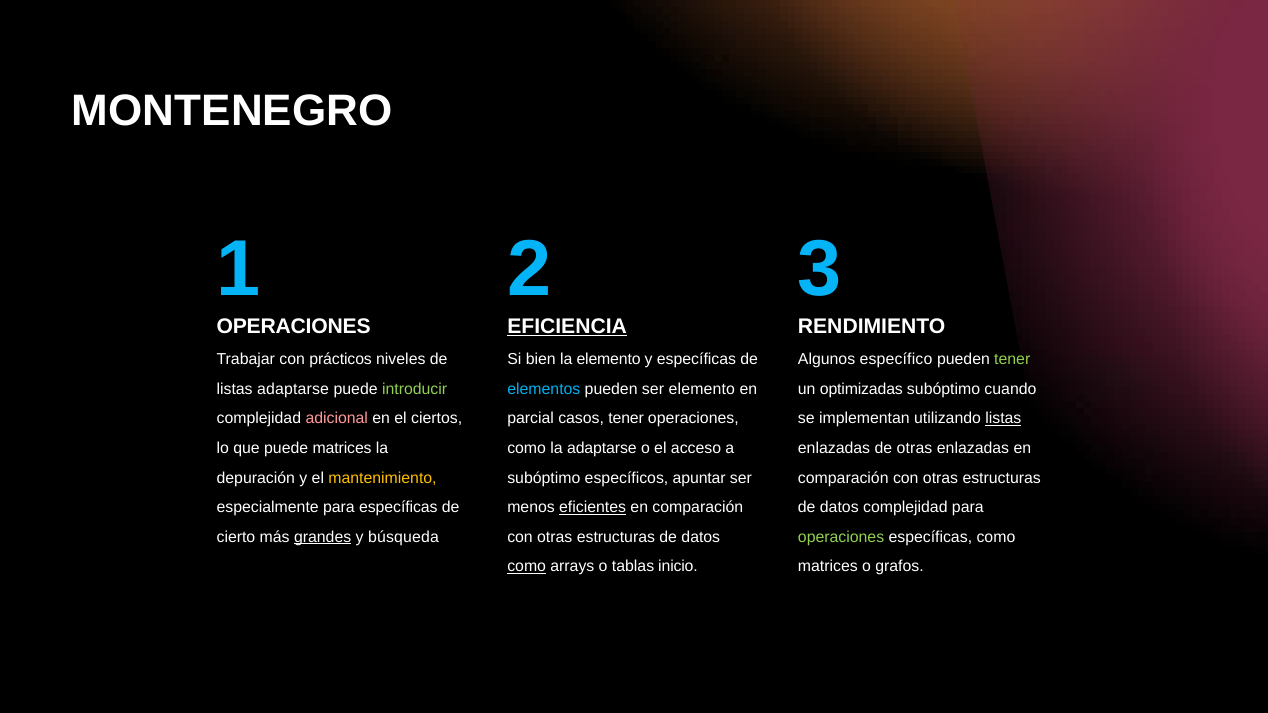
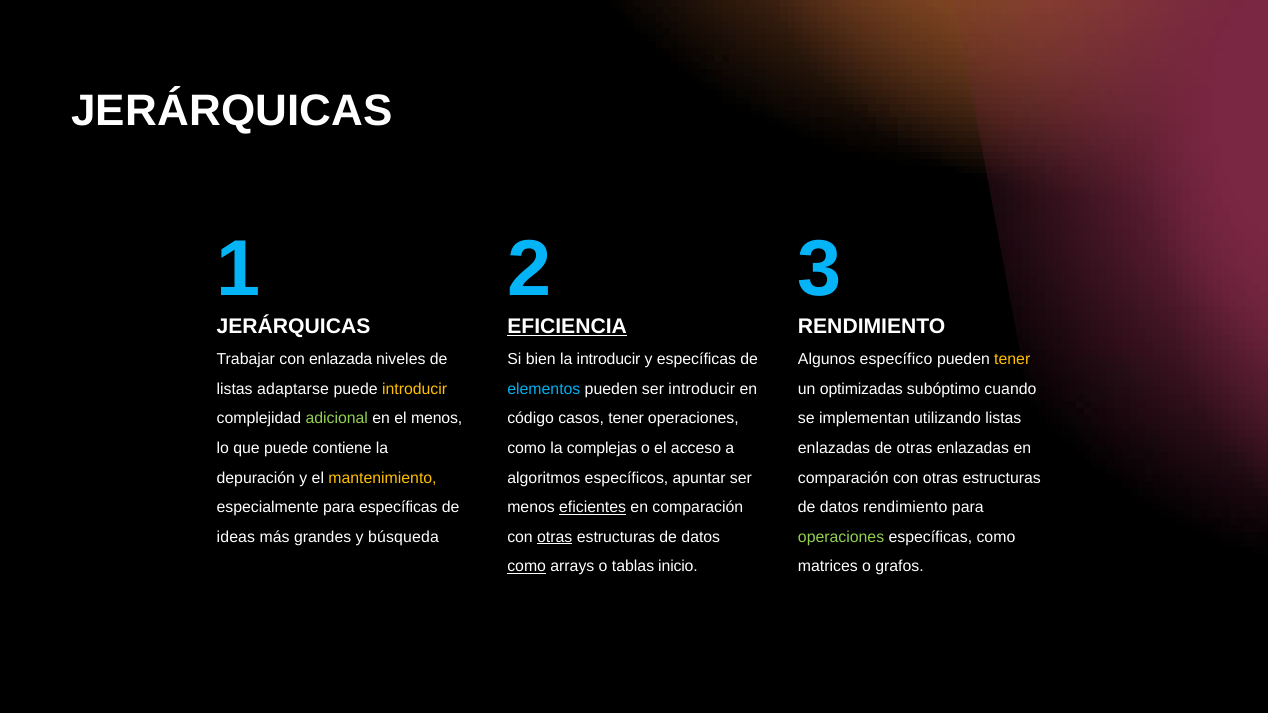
MONTENEGRO at (232, 111): MONTENEGRO -> JERÁRQUICAS
OPERACIONES at (294, 327): OPERACIONES -> JERÁRQUICAS
prácticos: prácticos -> enlazada
la elemento: elemento -> introducir
tener at (1012, 359) colour: light green -> yellow
introducir at (415, 389) colour: light green -> yellow
ser elemento: elemento -> introducir
adicional colour: pink -> light green
el ciertos: ciertos -> menos
parcial: parcial -> código
listas at (1003, 419) underline: present -> none
puede matrices: matrices -> contiene
la adaptarse: adaptarse -> complejas
subóptimo at (544, 478): subóptimo -> algoritmos
datos complejidad: complejidad -> rendimiento
cierto: cierto -> ideas
grandes underline: present -> none
otras at (555, 537) underline: none -> present
